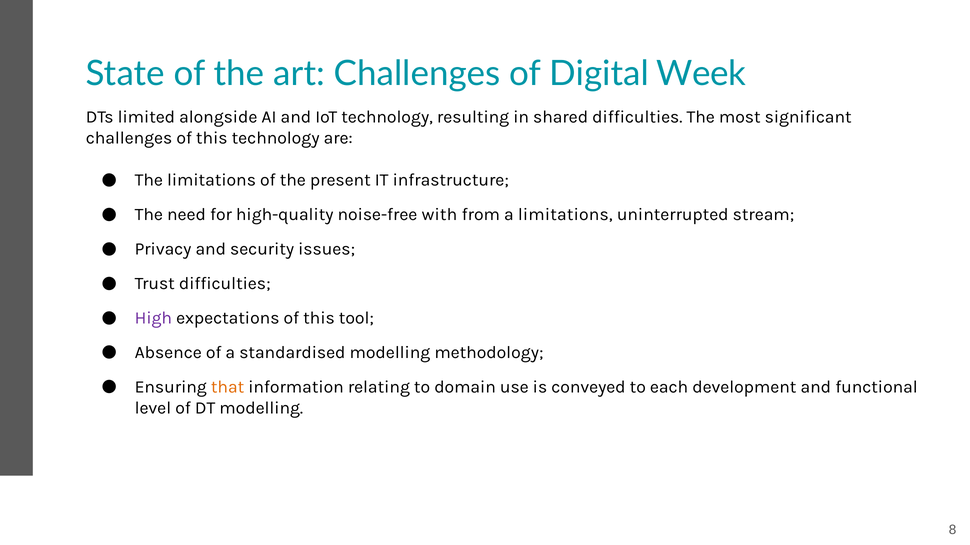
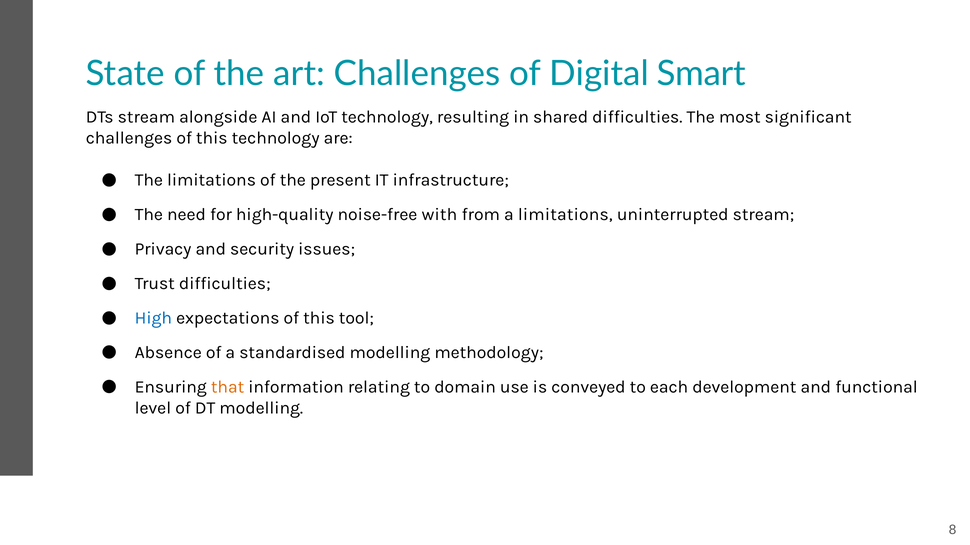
Week: Week -> Smart
DTs limited: limited -> stream
High colour: purple -> blue
